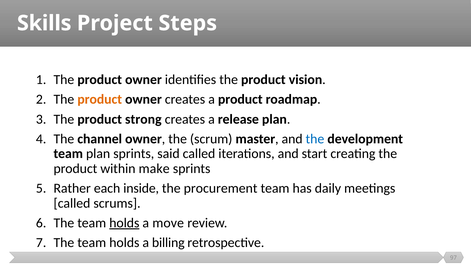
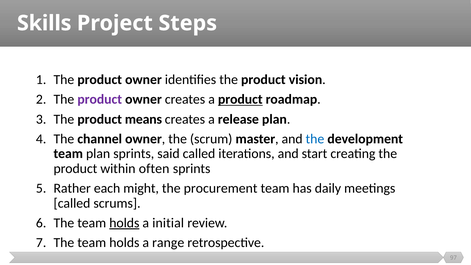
product at (100, 99) colour: orange -> purple
product at (240, 99) underline: none -> present
strong: strong -> means
make: make -> often
inside: inside -> might
move: move -> initial
billing: billing -> range
